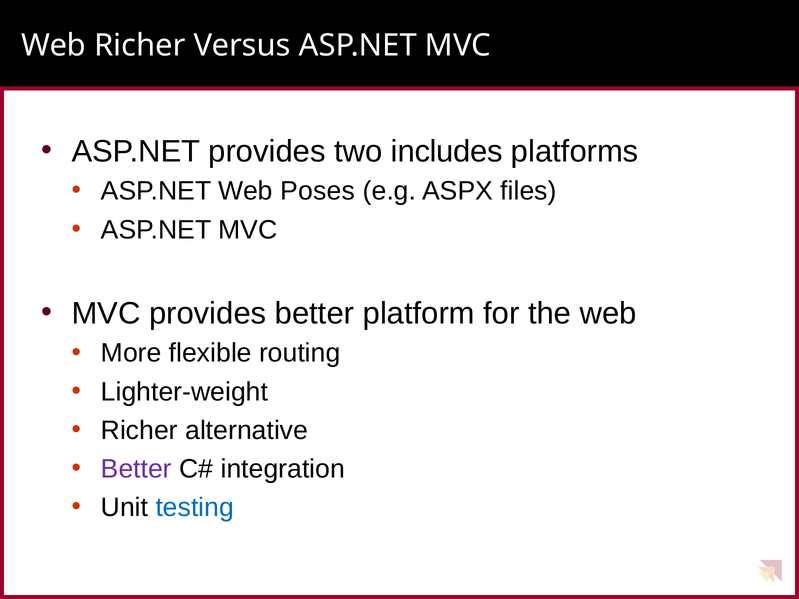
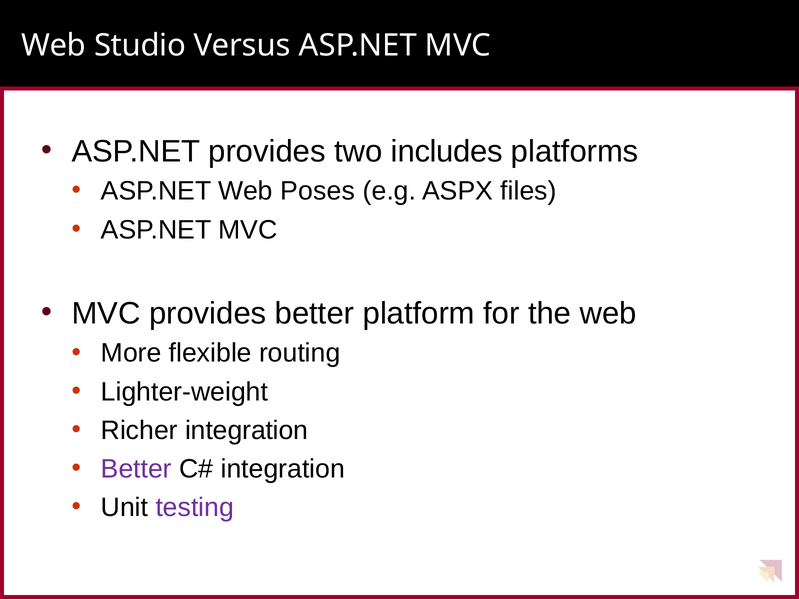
Web Richer: Richer -> Studio
Richer alternative: alternative -> integration
testing colour: blue -> purple
